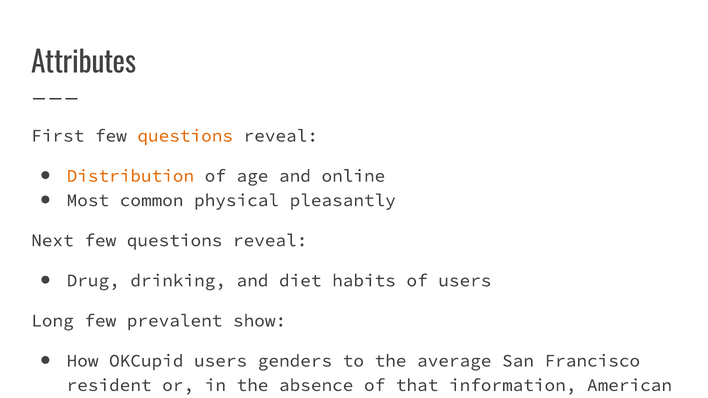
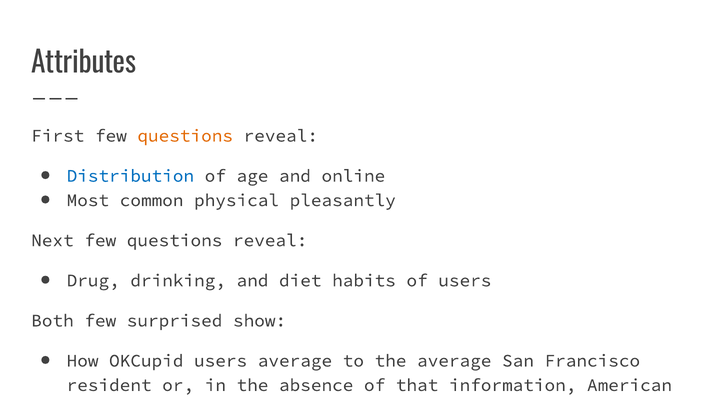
Distribution colour: orange -> blue
Long: Long -> Both
prevalent: prevalent -> surprised
users genders: genders -> average
